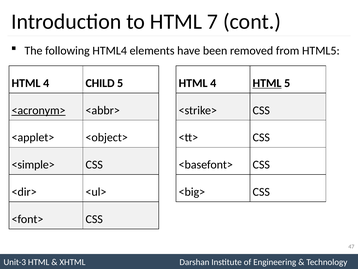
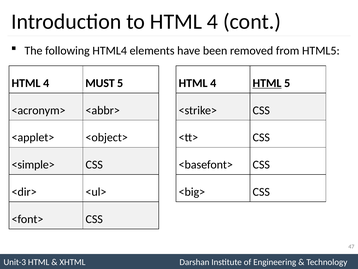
to HTML 7: 7 -> 4
CHILD: CHILD -> MUST
<acronym> underline: present -> none
